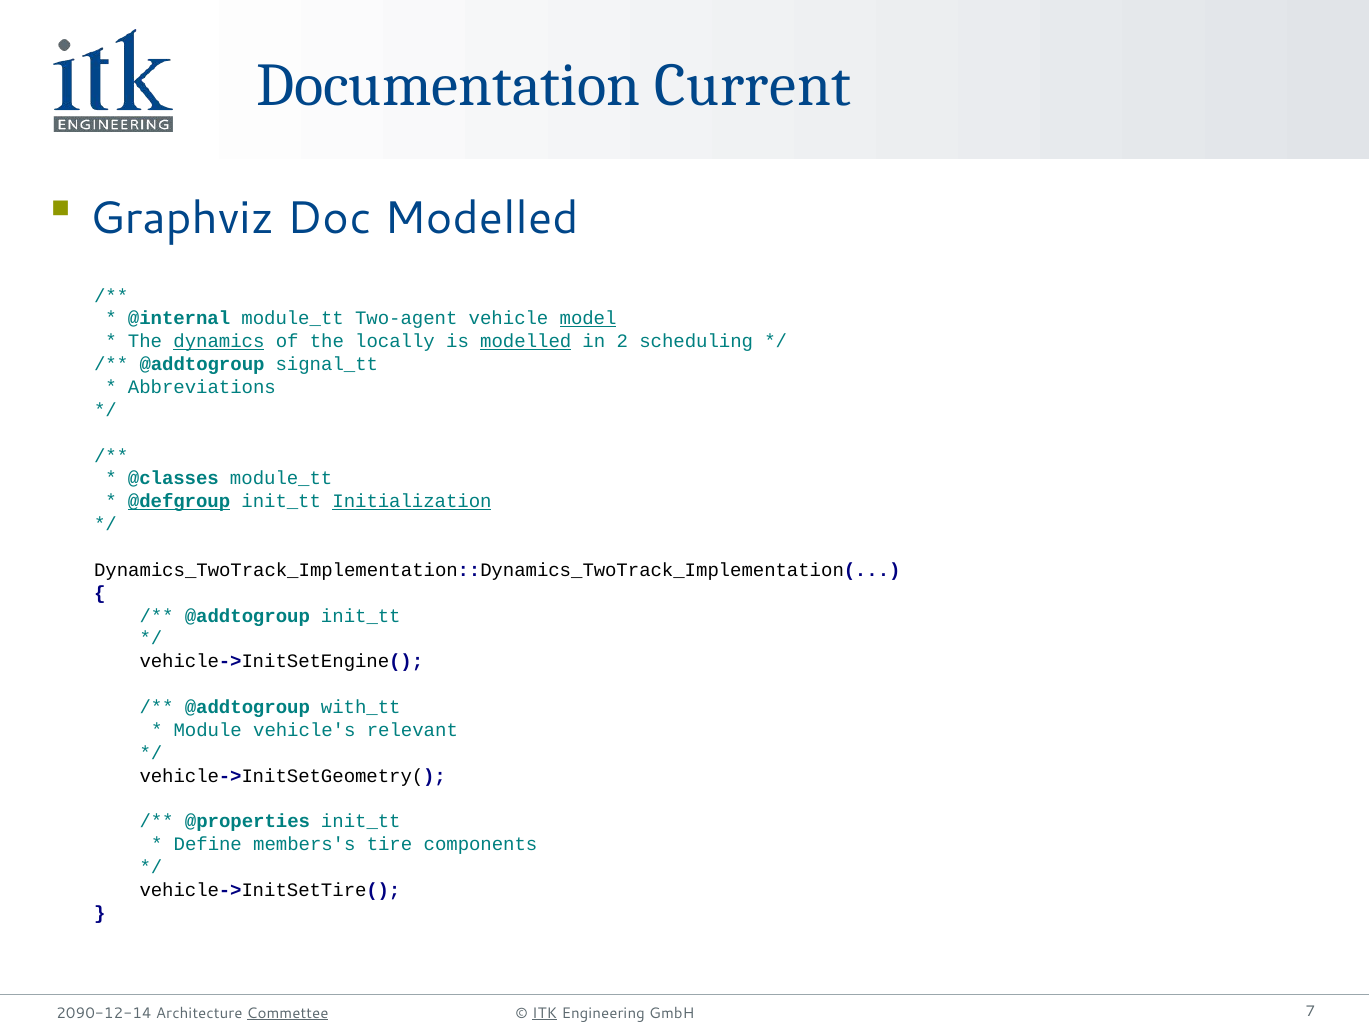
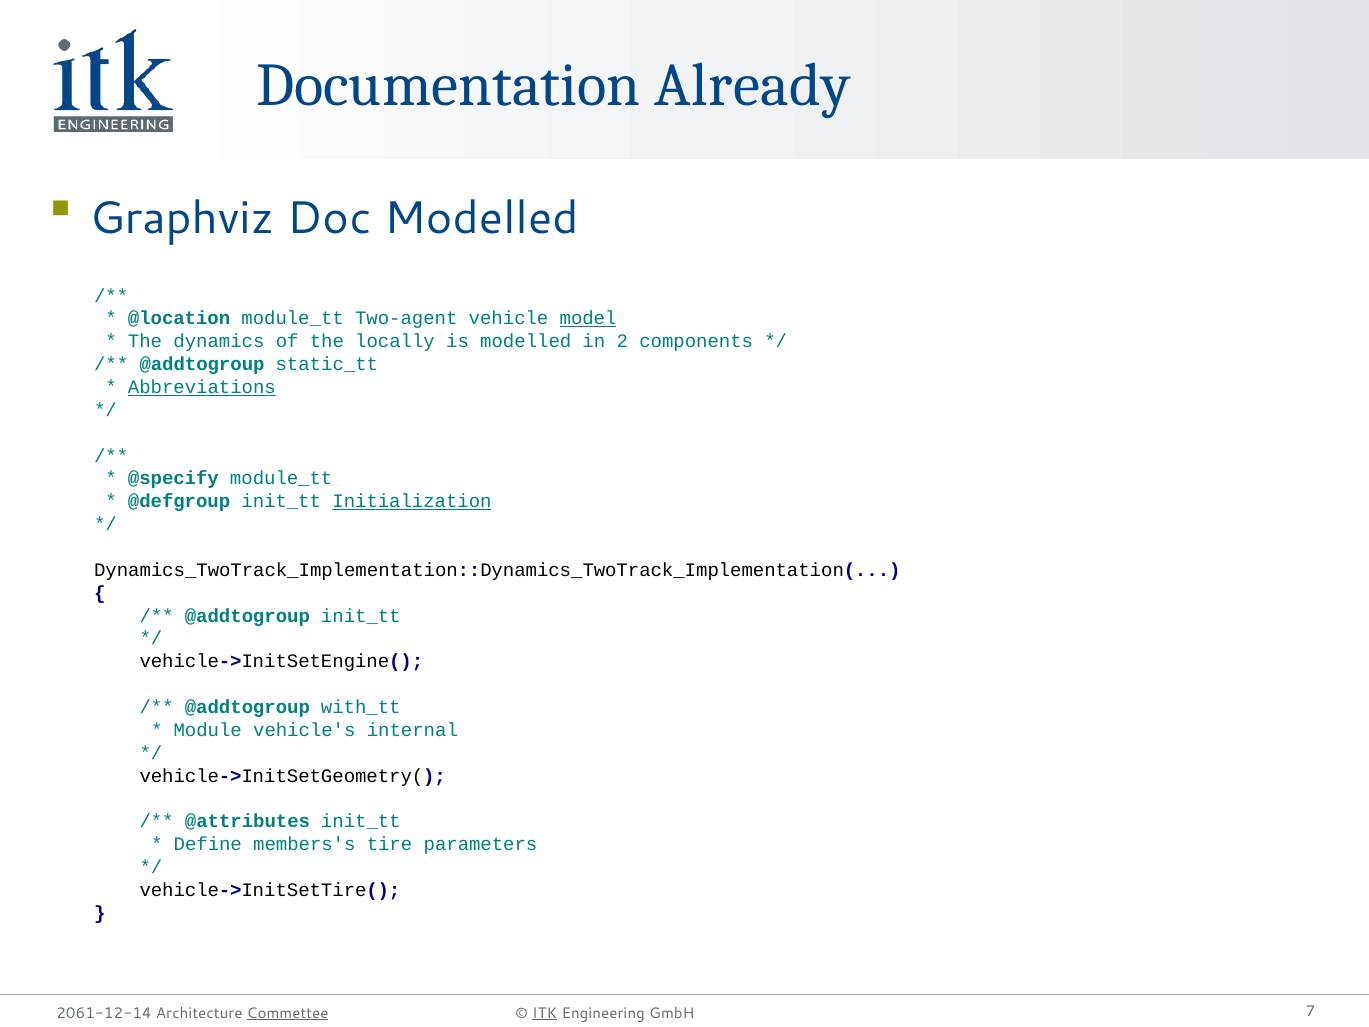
Current: Current -> Already
@internal: @internal -> @location
dynamics underline: present -> none
modelled at (526, 341) underline: present -> none
scheduling: scheduling -> components
signal_tt: signal_tt -> static_tt
Abbreviations underline: none -> present
@classes: @classes -> @specify
@defgroup underline: present -> none
relevant: relevant -> internal
@properties: @properties -> @attributes
components: components -> parameters
2090-12-14: 2090-12-14 -> 2061-12-14
